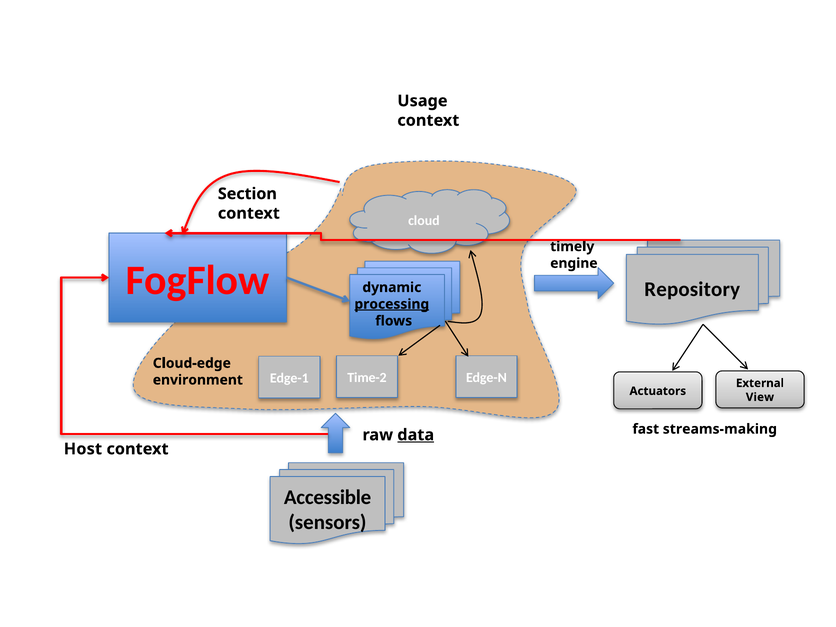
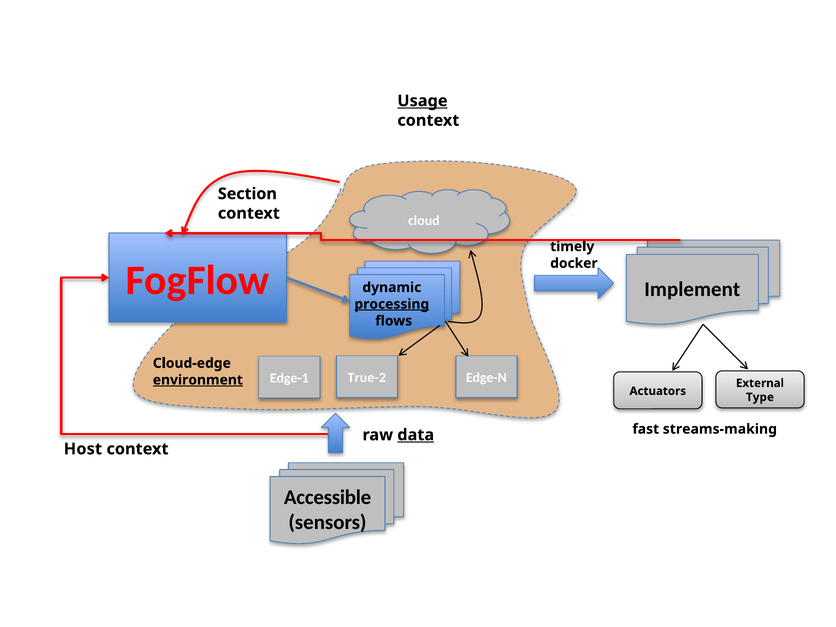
Usage underline: none -> present
engine: engine -> docker
Repository: Repository -> Implement
Time-2: Time-2 -> True-2
environment underline: none -> present
View: View -> Type
